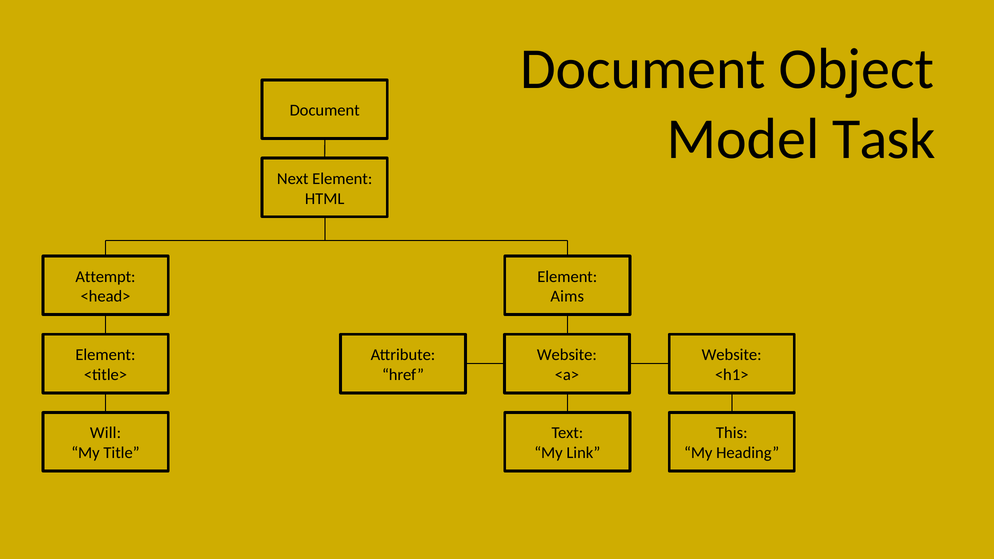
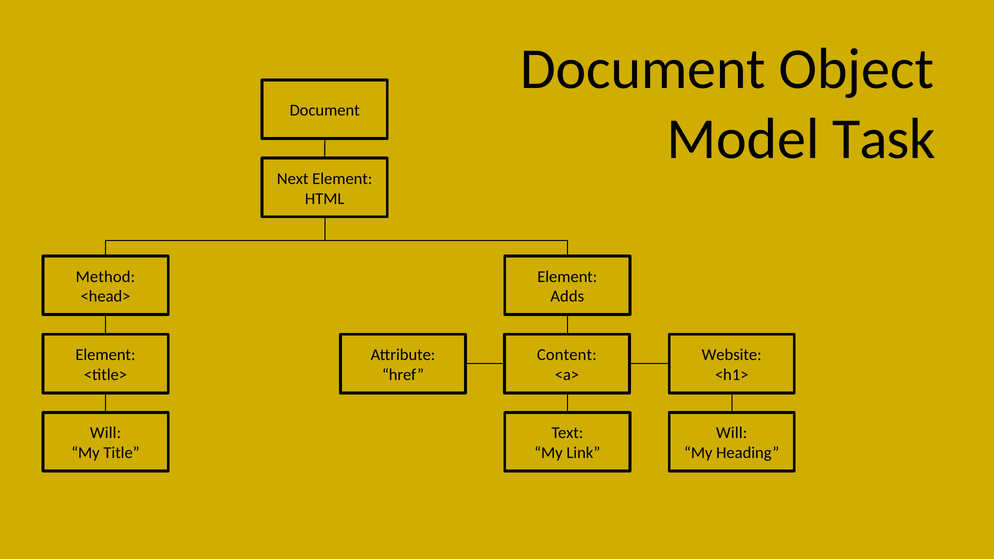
Attempt: Attempt -> Method
Aims: Aims -> Adds
Website at (567, 355): Website -> Content
This at (732, 433): This -> Will
